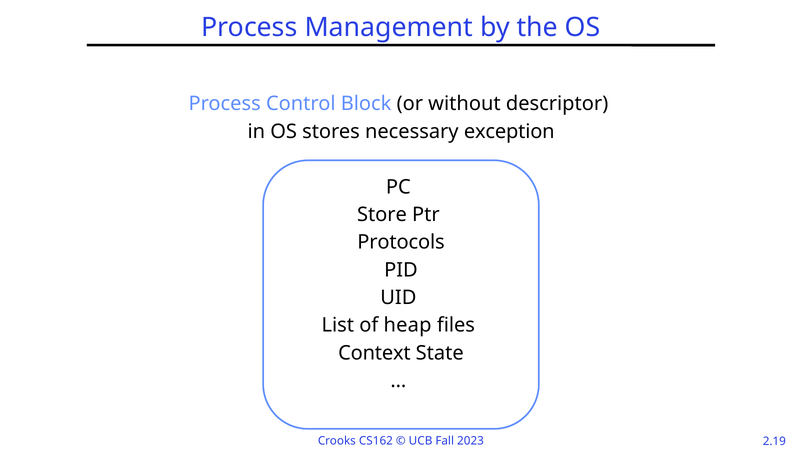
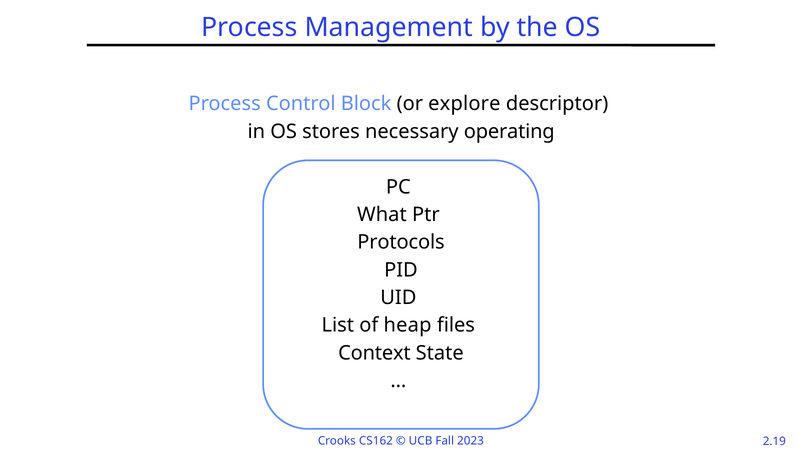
without: without -> explore
exception: exception -> operating
Store: Store -> What
